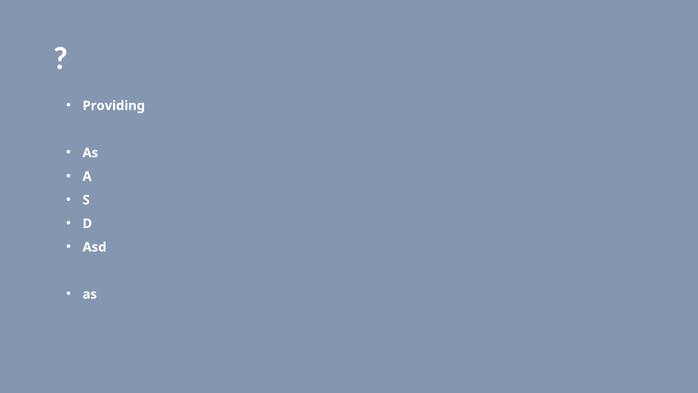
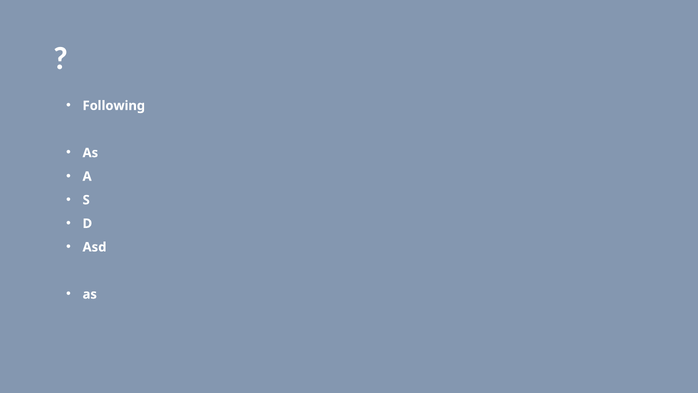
Providing: Providing -> Following
